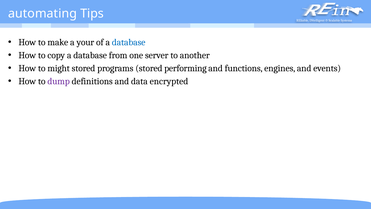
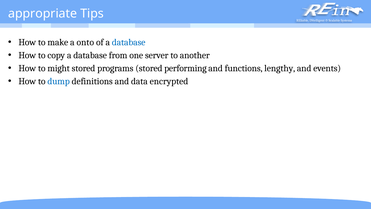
automating: automating -> appropriate
your: your -> onto
engines: engines -> lengthy
dump colour: purple -> blue
